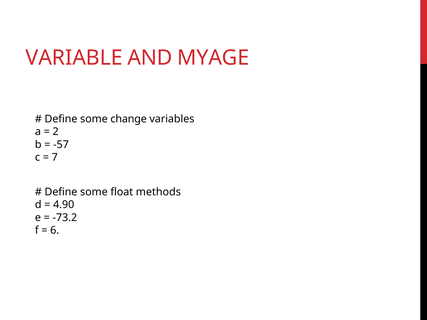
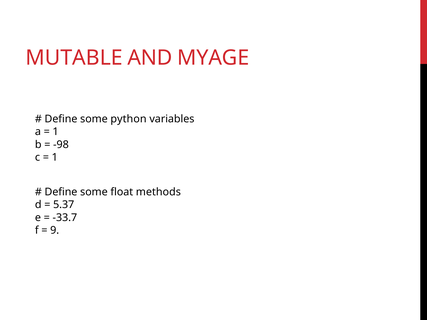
VARIABLE: VARIABLE -> MUTABLE
change: change -> python
2 at (56, 132): 2 -> 1
-57: -57 -> -98
7 at (55, 157): 7 -> 1
4.90: 4.90 -> 5.37
-73.2: -73.2 -> -33.7
6: 6 -> 9
